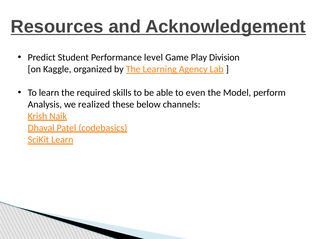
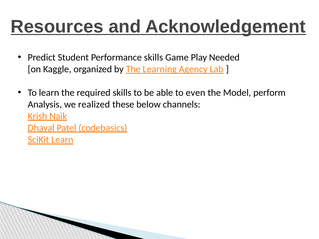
Performance level: level -> skills
Division: Division -> Needed
